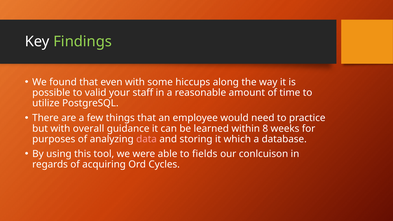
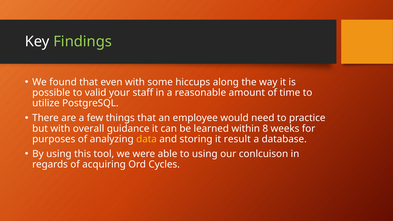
data colour: pink -> yellow
which: which -> result
to fields: fields -> using
